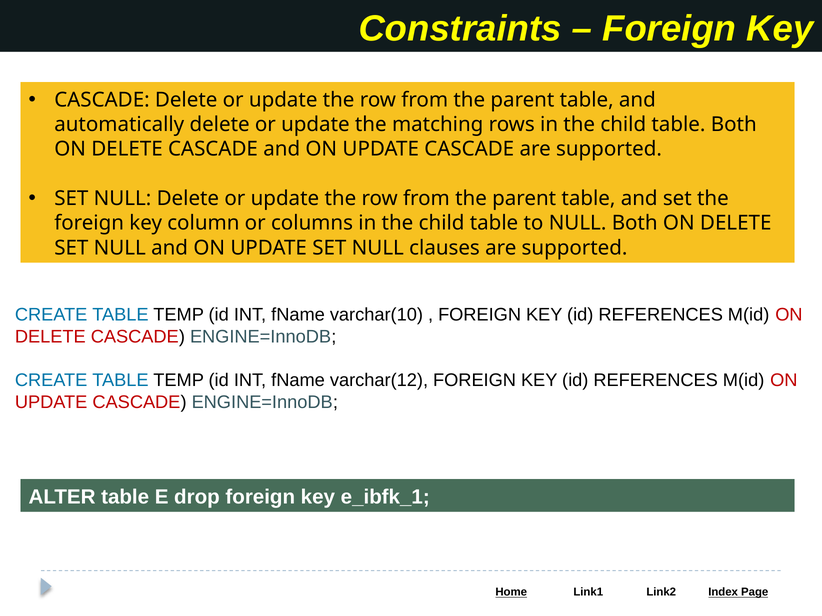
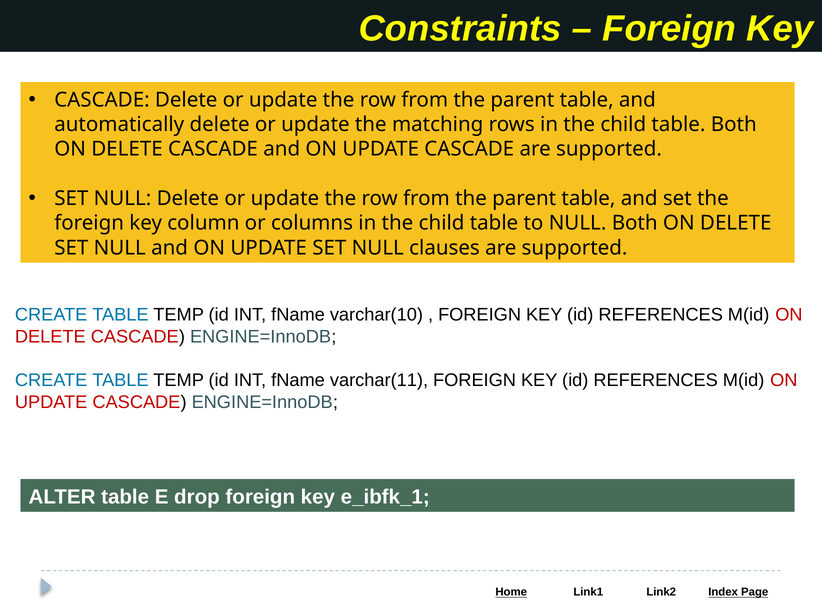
varchar(12: varchar(12 -> varchar(11
